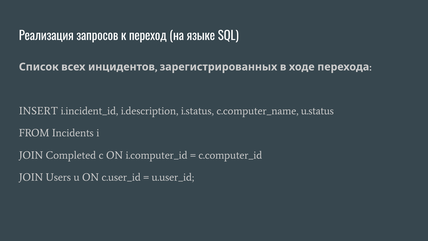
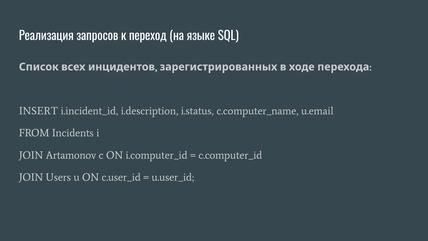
u.status: u.status -> u.email
Completed: Completed -> Artamonov
